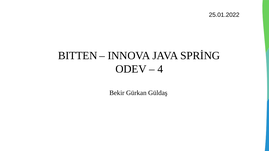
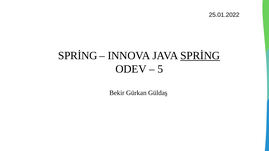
BITTEN at (78, 56): BITTEN -> SPRİNG
SPRİNG at (200, 56) underline: none -> present
4: 4 -> 5
